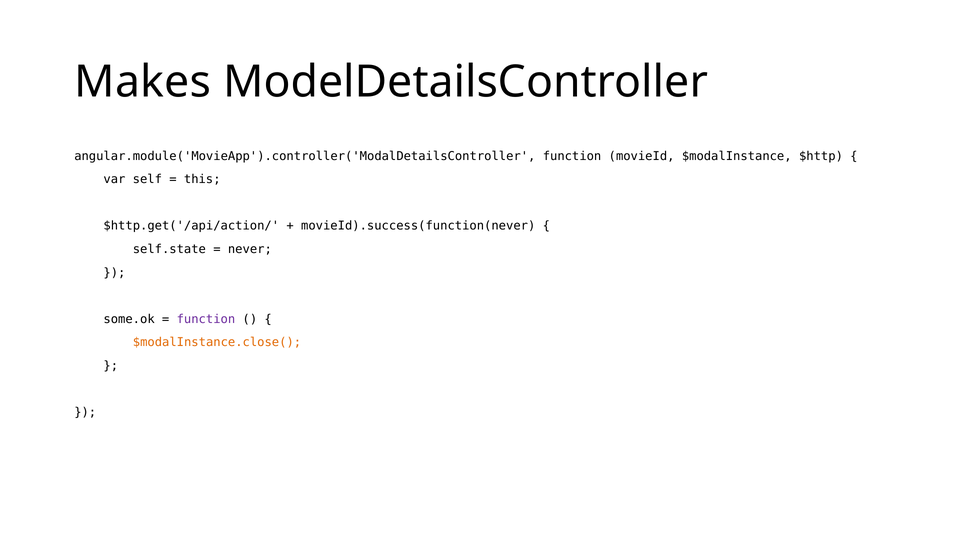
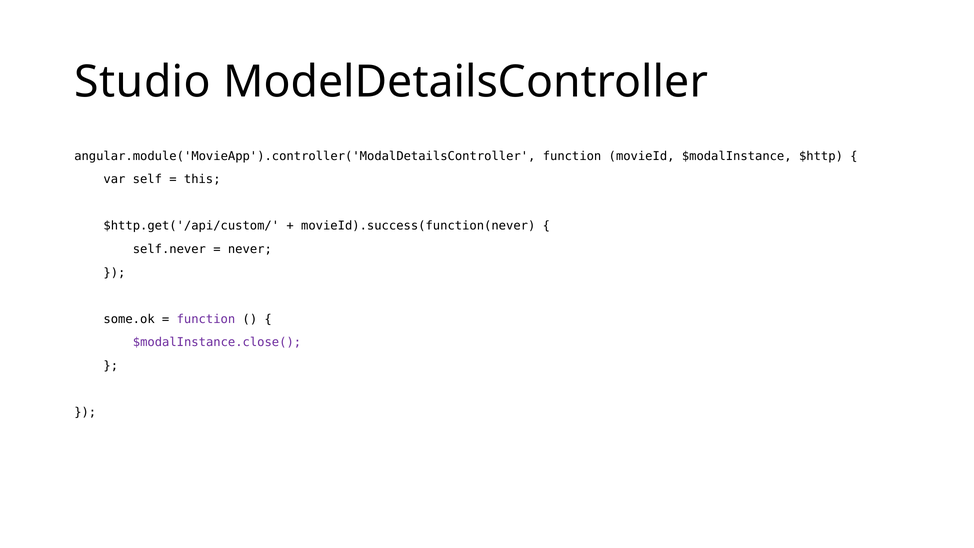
Makes: Makes -> Studio
$http.get('/api/action/: $http.get('/api/action/ -> $http.get('/api/custom/
self.state: self.state -> self.never
$modalInstance.close( colour: orange -> purple
